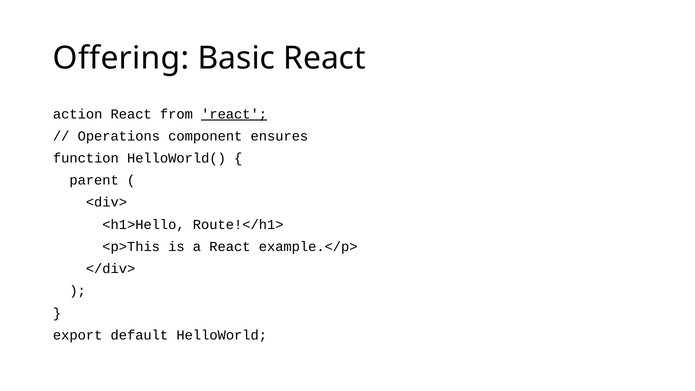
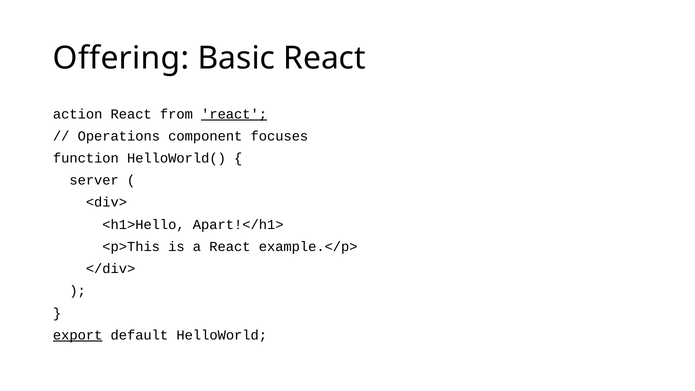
ensures: ensures -> focuses
parent: parent -> server
Route!</h1>: Route!</h1> -> Apart!</h1>
export underline: none -> present
